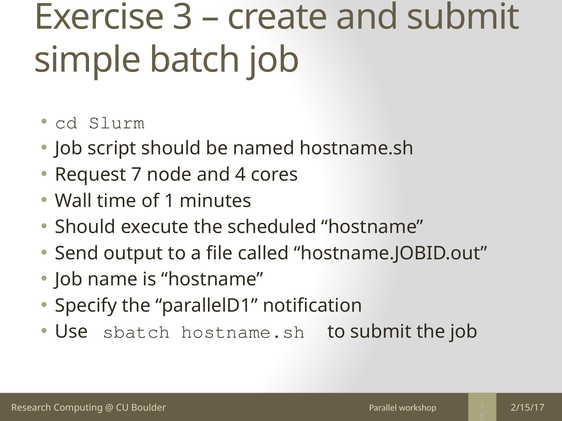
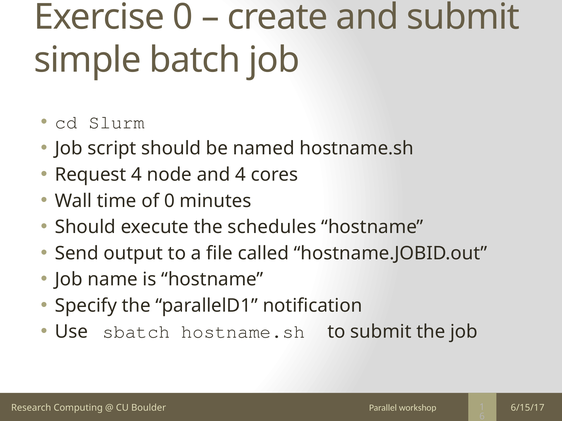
Exercise 3: 3 -> 0
Request 7: 7 -> 4
of 1: 1 -> 0
scheduled: scheduled -> schedules
2/15/17: 2/15/17 -> 6/15/17
